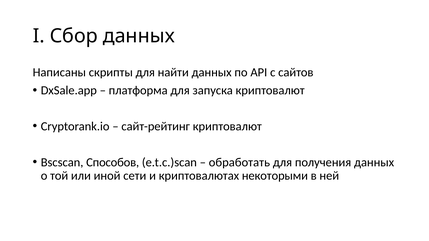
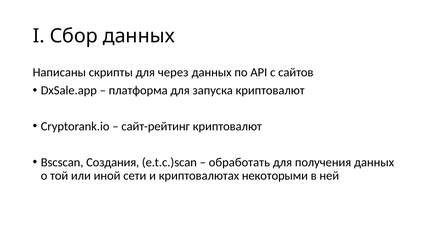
найти: найти -> через
Способов: Способов -> Создания
